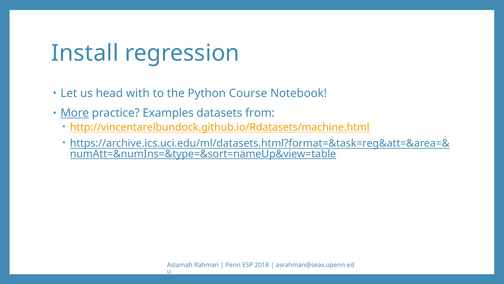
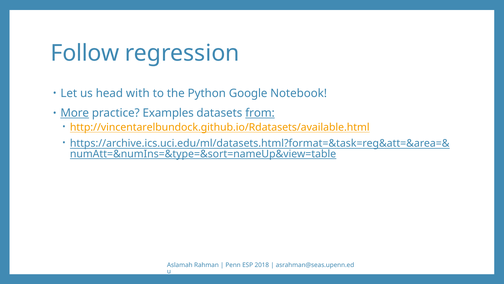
Install: Install -> Follow
Course: Course -> Google
from underline: none -> present
http://vincentarelbundock.github.io/Rdatasets/machine.html: http://vincentarelbundock.github.io/Rdatasets/machine.html -> http://vincentarelbundock.github.io/Rdatasets/available.html
